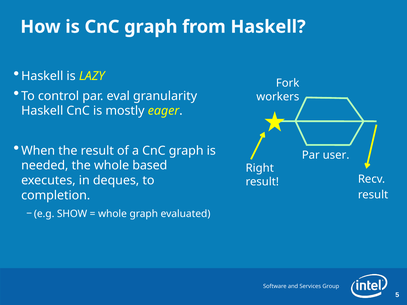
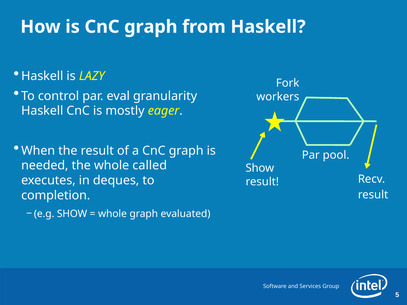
user: user -> pool
based: based -> called
Right at (260, 168): Right -> Show
